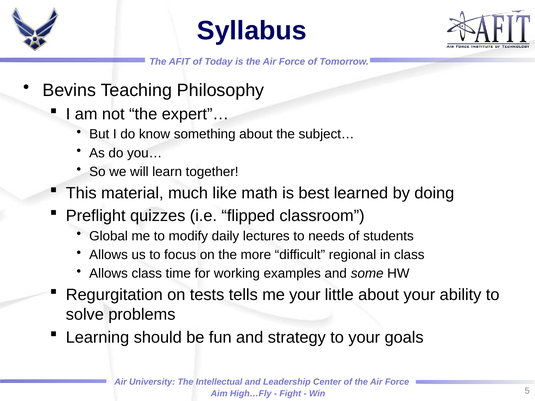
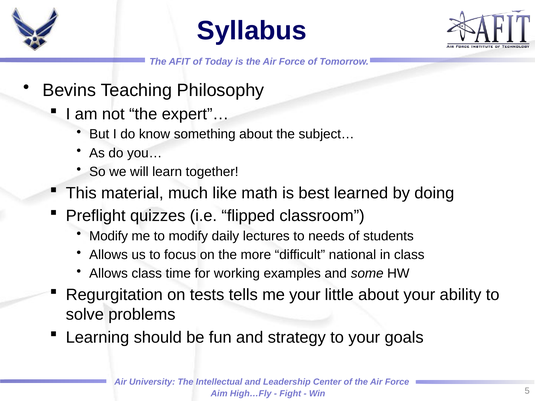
Global at (109, 236): Global -> Modify
regional: regional -> national
